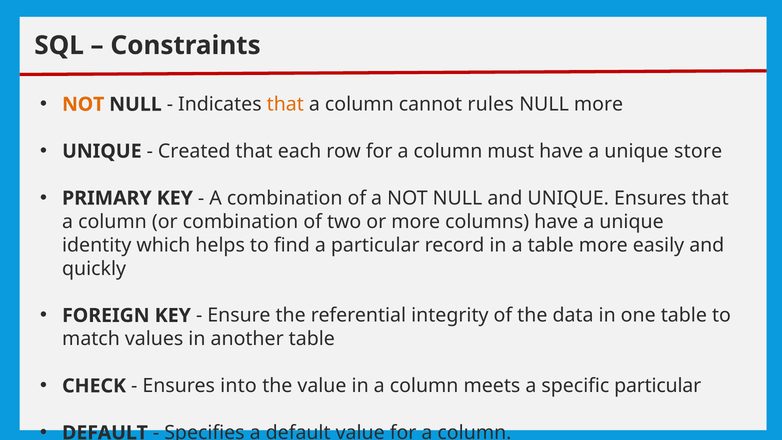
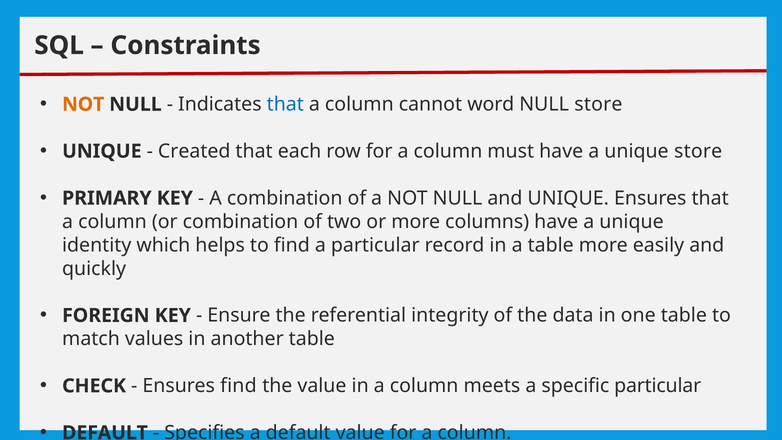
that at (285, 104) colour: orange -> blue
rules: rules -> word
NULL more: more -> store
Ensures into: into -> find
